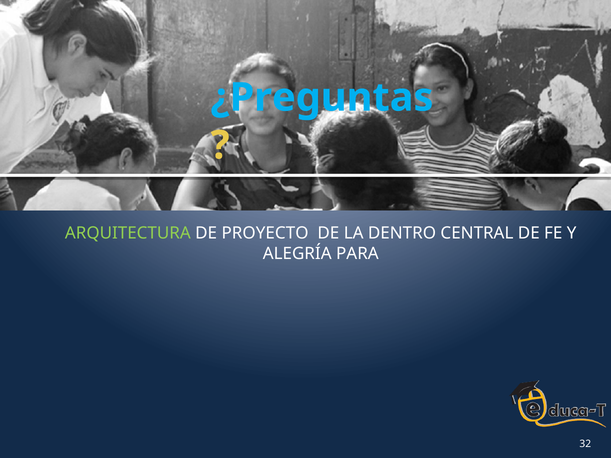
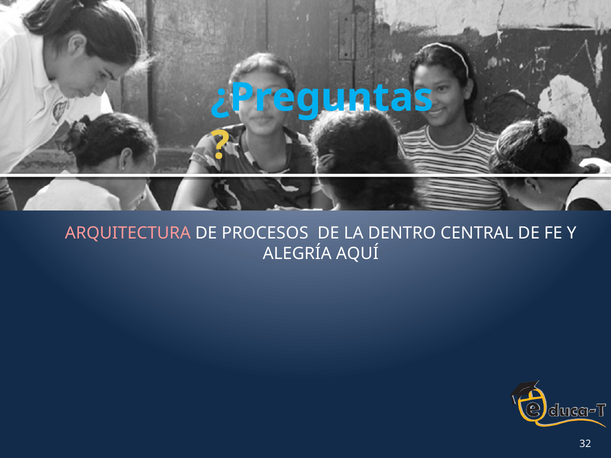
ARQUITECTURA colour: light green -> pink
PROYECTO: PROYECTO -> PROCESOS
PARA: PARA -> AQUÍ
